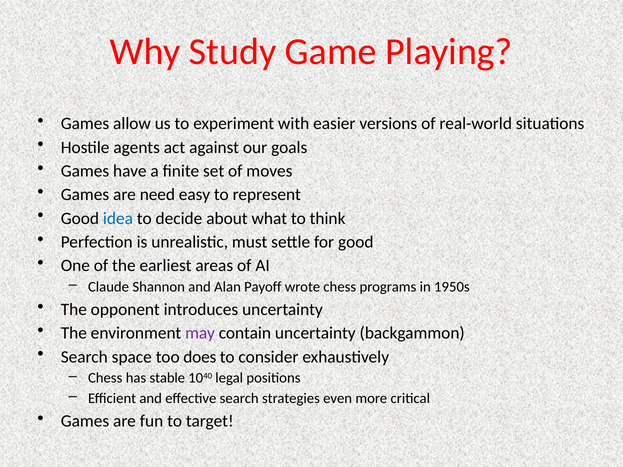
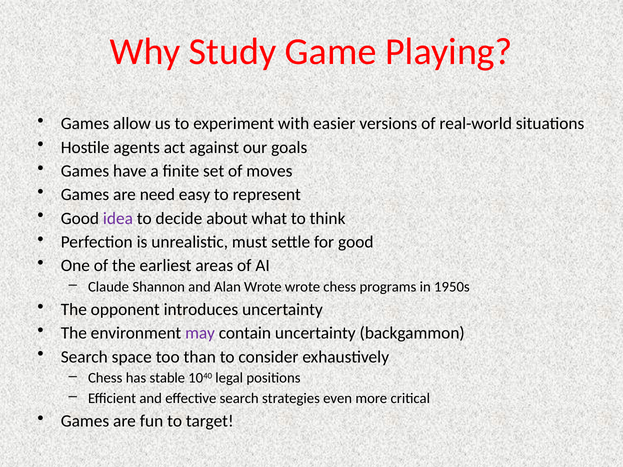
idea colour: blue -> purple
Alan Payoff: Payoff -> Wrote
does: does -> than
